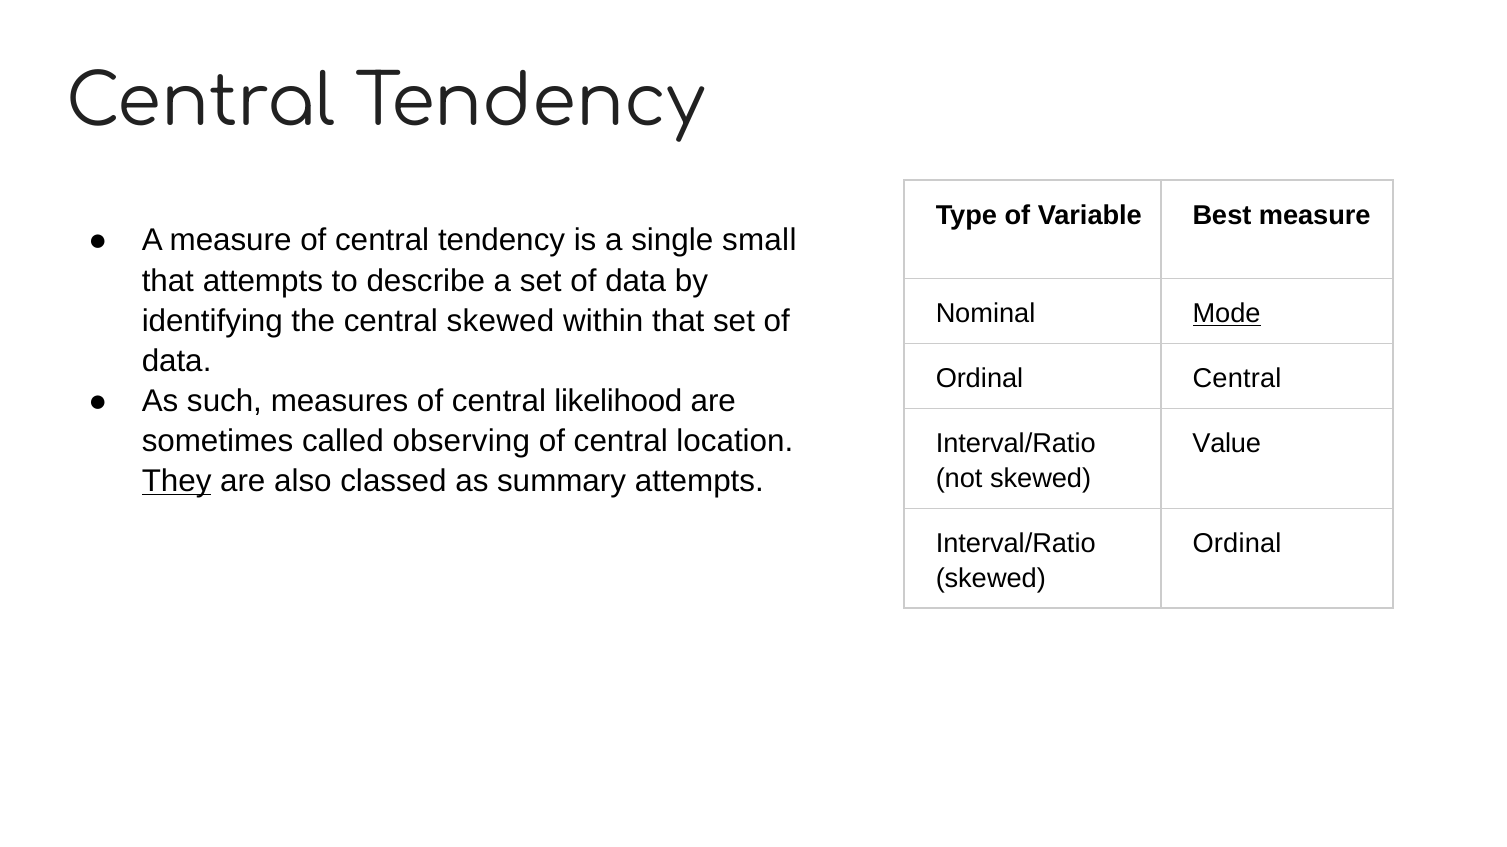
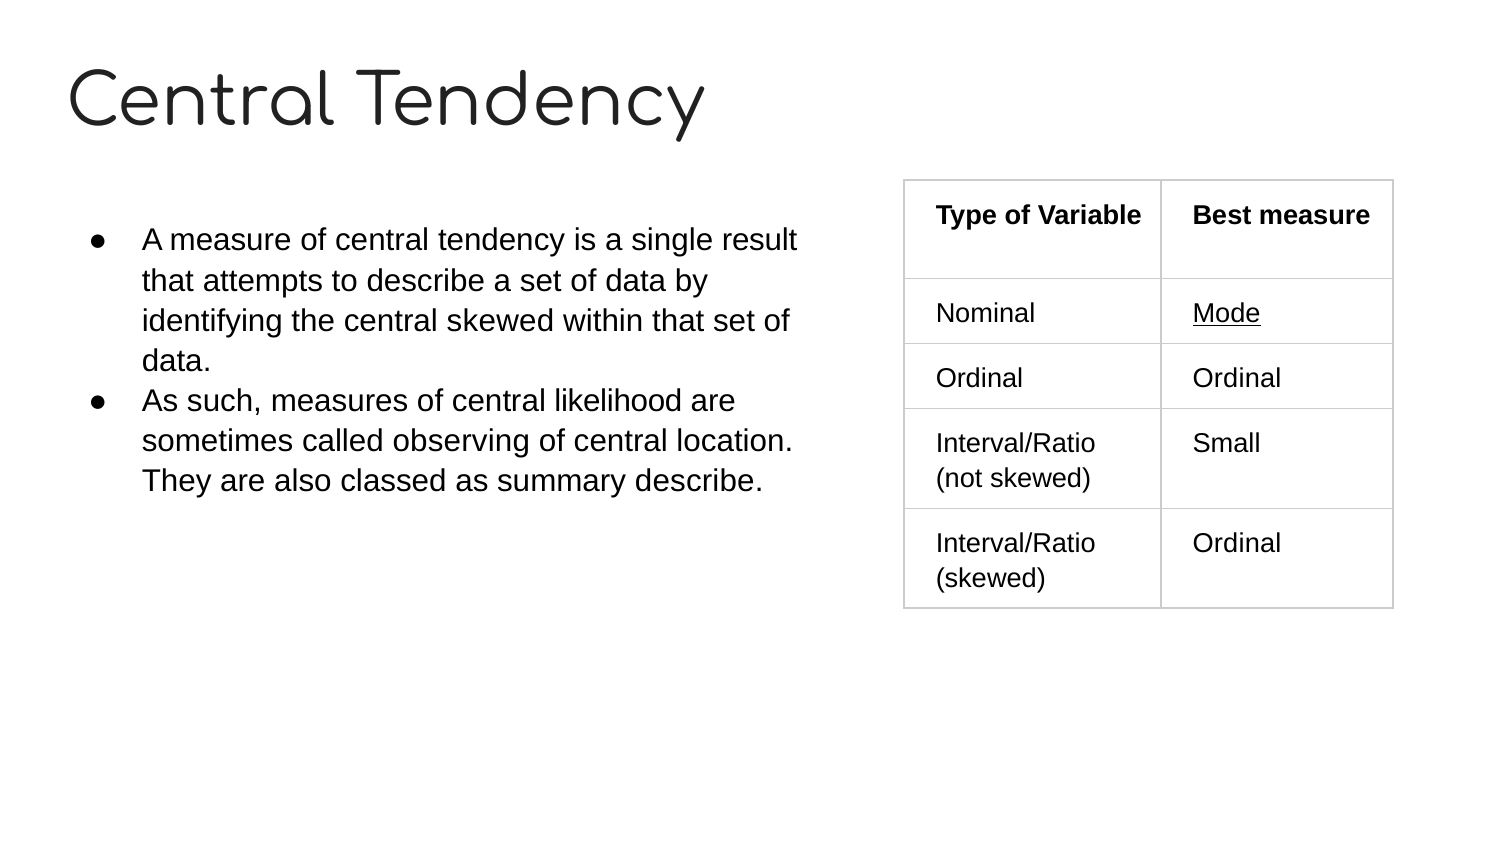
small: small -> result
Ordinal Central: Central -> Ordinal
Value: Value -> Small
They underline: present -> none
summary attempts: attempts -> describe
